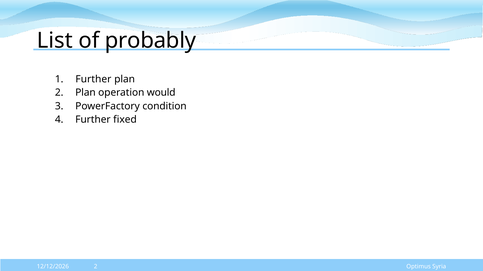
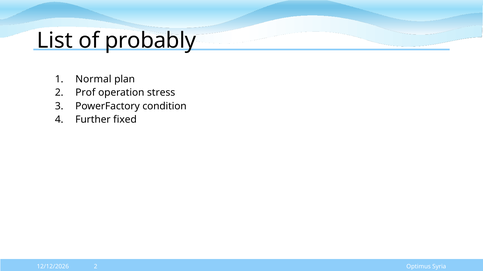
Further at (93, 80): Further -> Normal
2 Plan: Plan -> Prof
would: would -> stress
